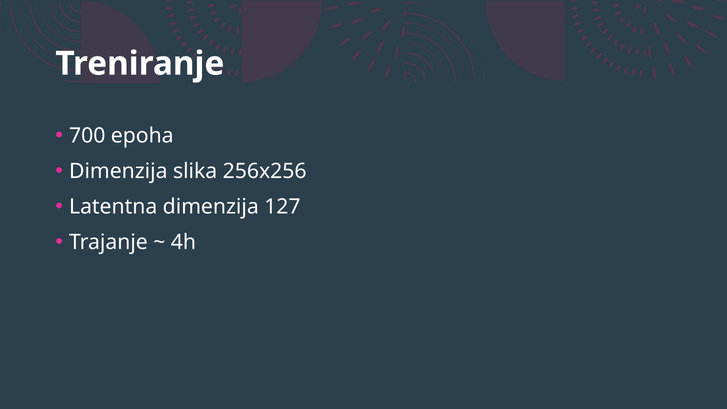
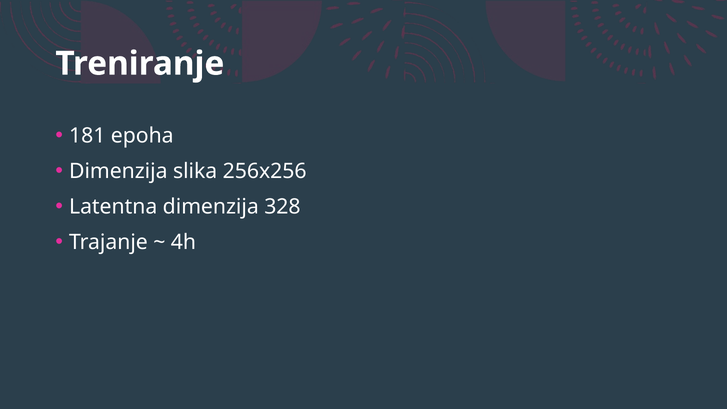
700: 700 -> 181
127: 127 -> 328
